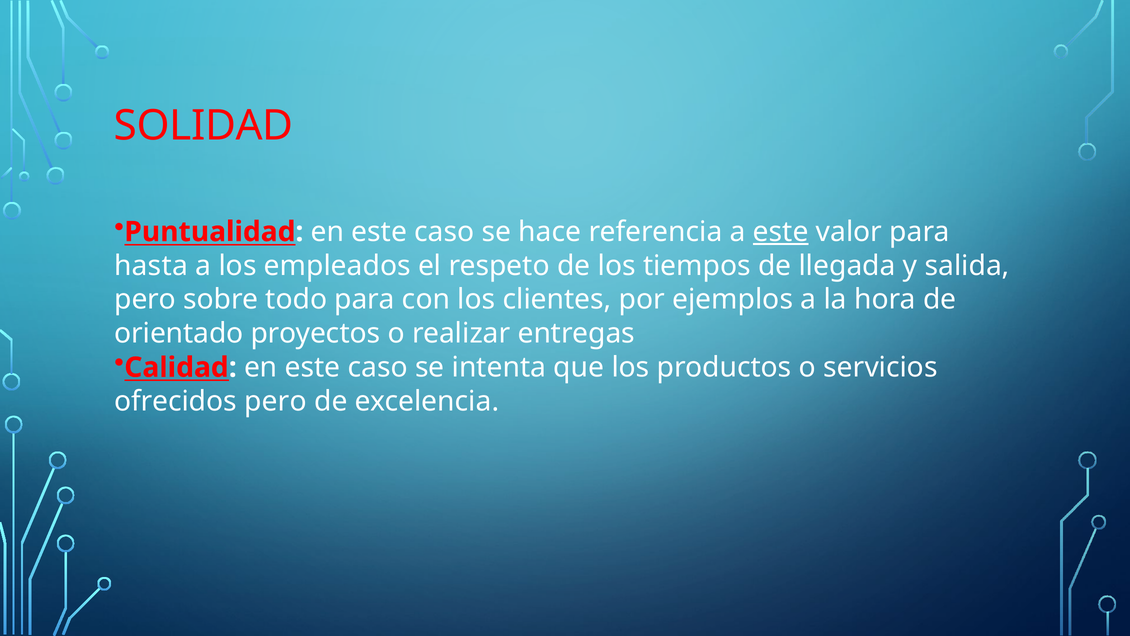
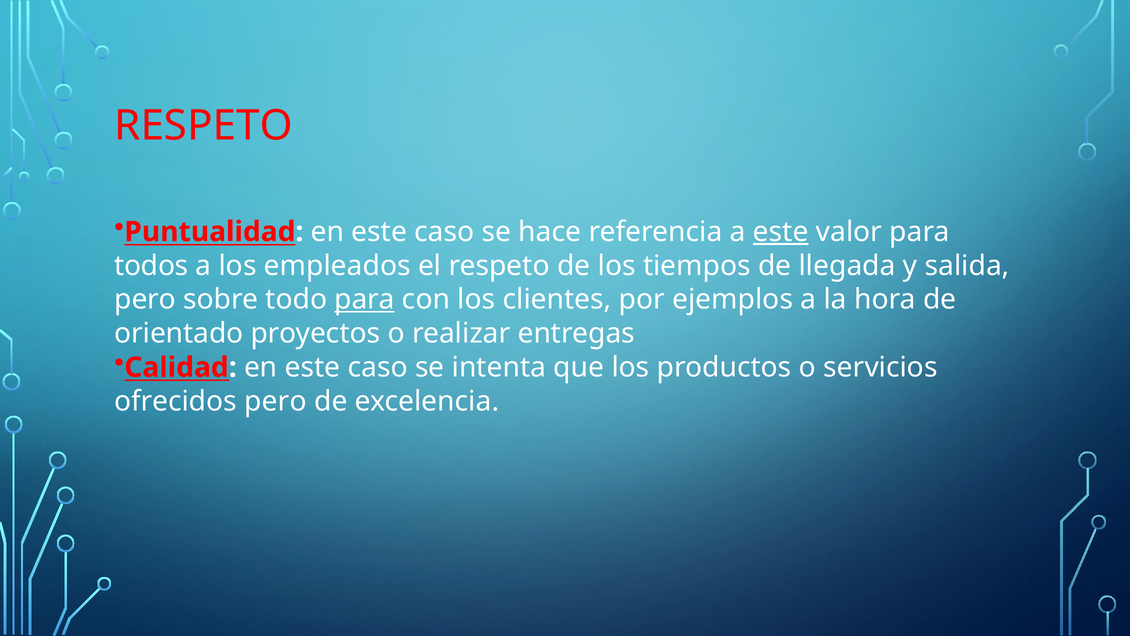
SOLIDAD at (204, 126): SOLIDAD -> RESPETO
hasta: hasta -> todos
para at (365, 299) underline: none -> present
